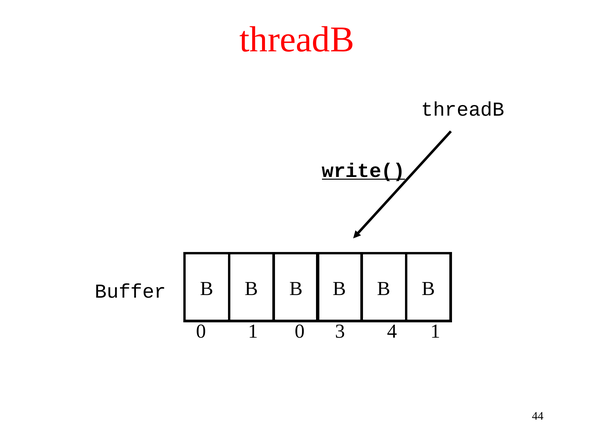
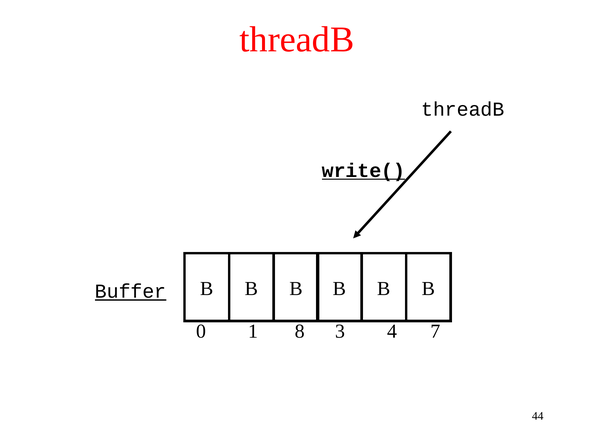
Buffer underline: none -> present
1 0: 0 -> 8
4 1: 1 -> 7
